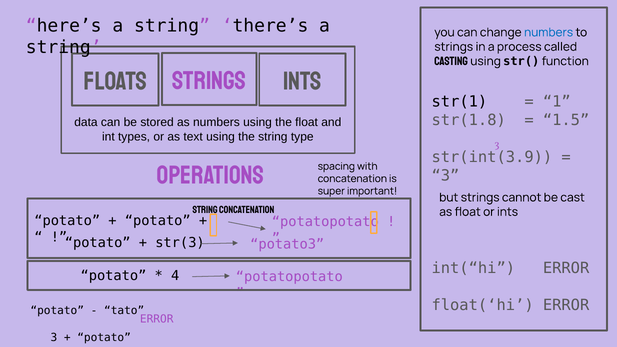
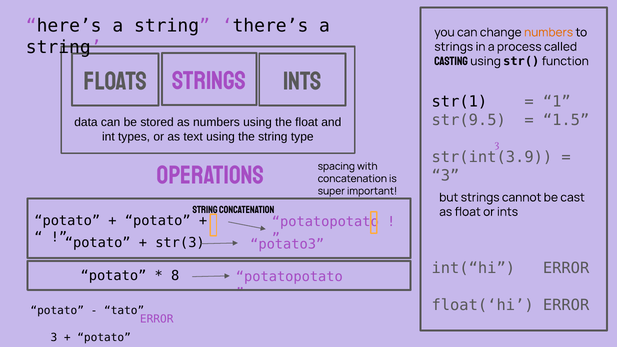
numbers at (549, 32) colour: blue -> orange
str(1.8: str(1.8 -> str(9.5
4: 4 -> 8
